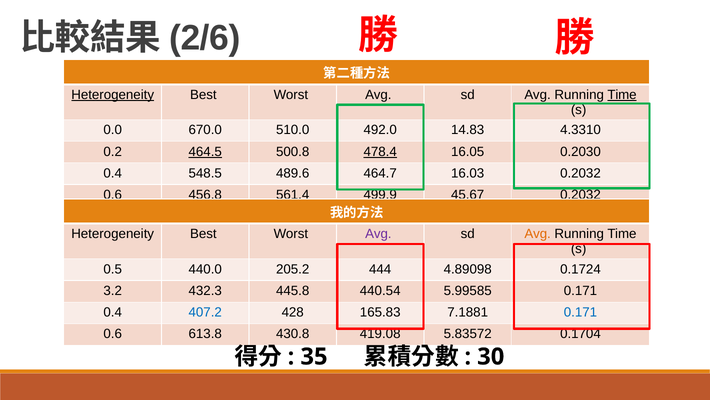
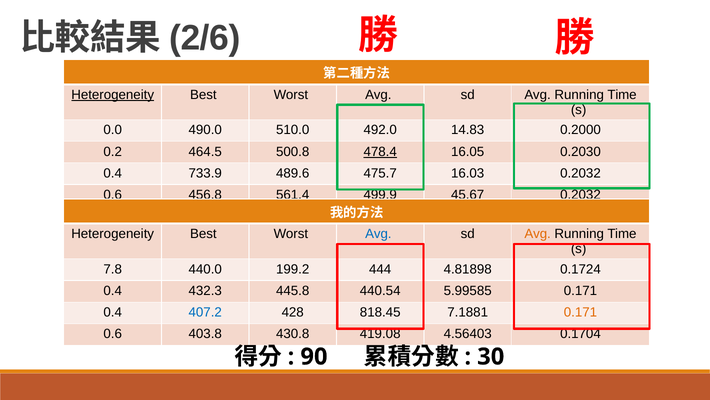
Time at (622, 95) underline: present -> none
670.0: 670.0 -> 490.0
4.3310: 4.3310 -> 0.2000
464.5 underline: present -> none
548.5: 548.5 -> 733.9
464.7: 464.7 -> 475.7
Avg at (378, 234) colour: purple -> blue
0.5: 0.5 -> 7.8
205.2: 205.2 -> 199.2
4.89098: 4.89098 -> 4.81898
3.2 at (113, 290): 3.2 -> 0.4
165.83: 165.83 -> 818.45
0.171 at (580, 312) colour: blue -> orange
613.8: 613.8 -> 403.8
5.83572: 5.83572 -> 4.56403
35: 35 -> 90
